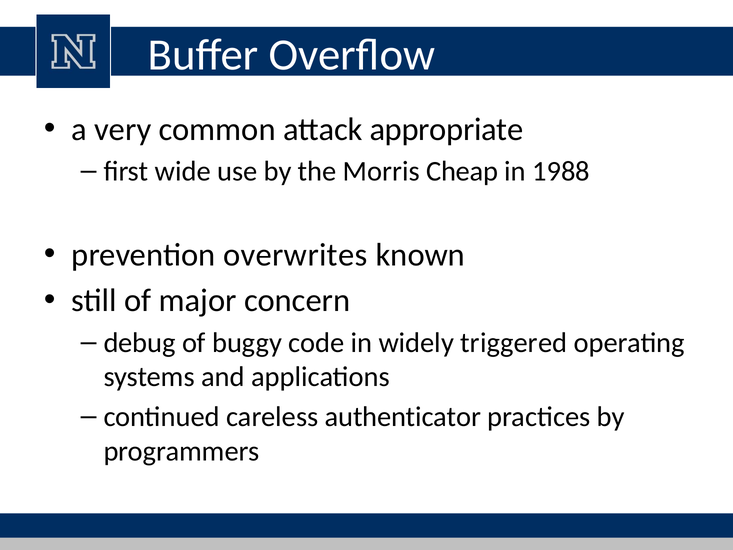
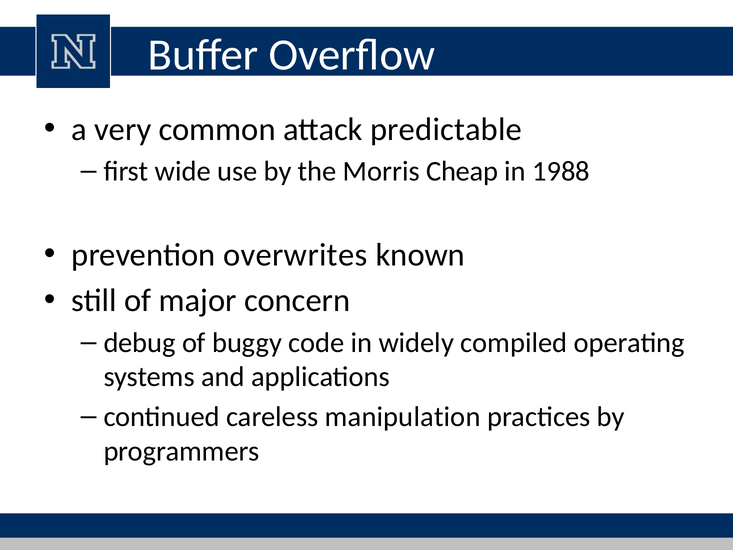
appropriate: appropriate -> predictable
triggered: triggered -> compiled
authenticator: authenticator -> manipulation
